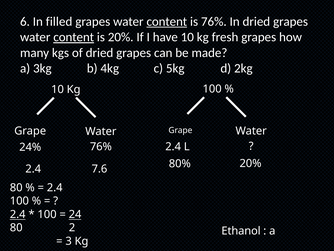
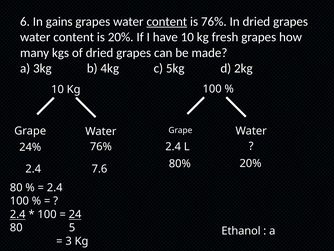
filled: filled -> gains
content at (74, 37) underline: present -> none
2: 2 -> 5
